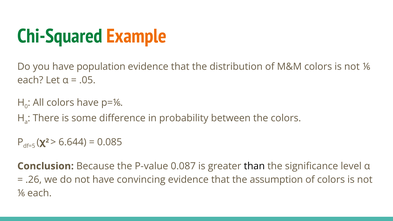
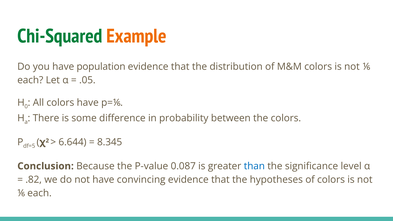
0.085: 0.085 -> 8.345
than colour: black -> blue
.26: .26 -> .82
assumption: assumption -> hypotheses
